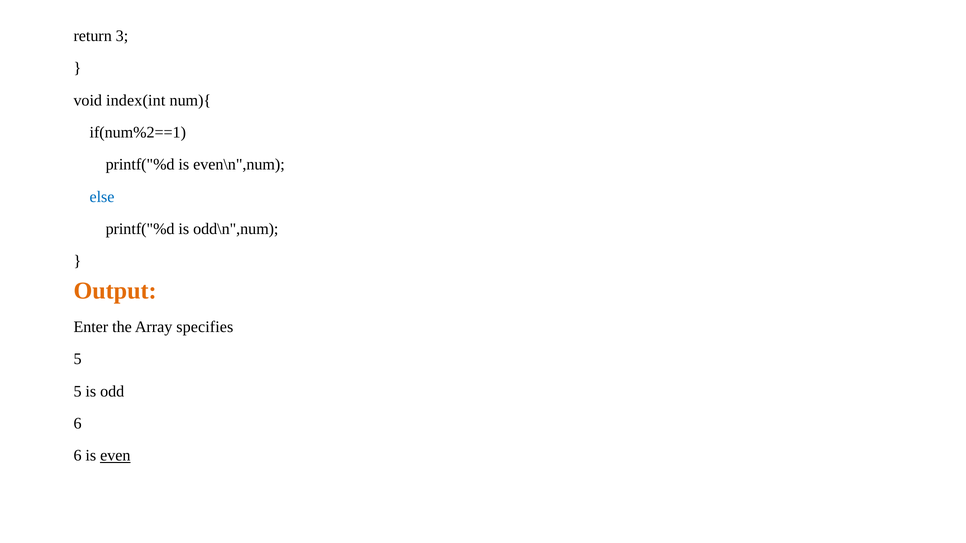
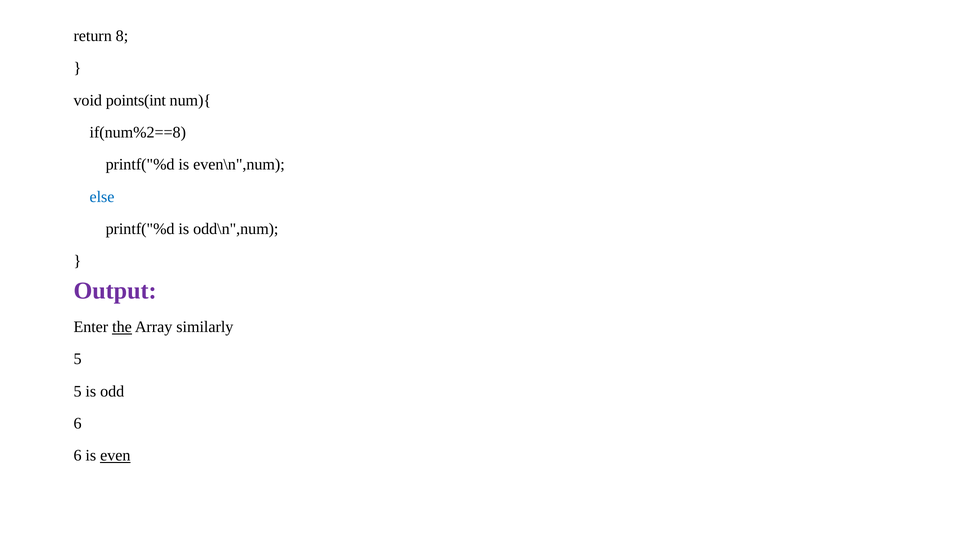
3: 3 -> 8
index(int: index(int -> points(int
if(num%2==1: if(num%2==1 -> if(num%2==8
Output colour: orange -> purple
the underline: none -> present
specifies: specifies -> similarly
